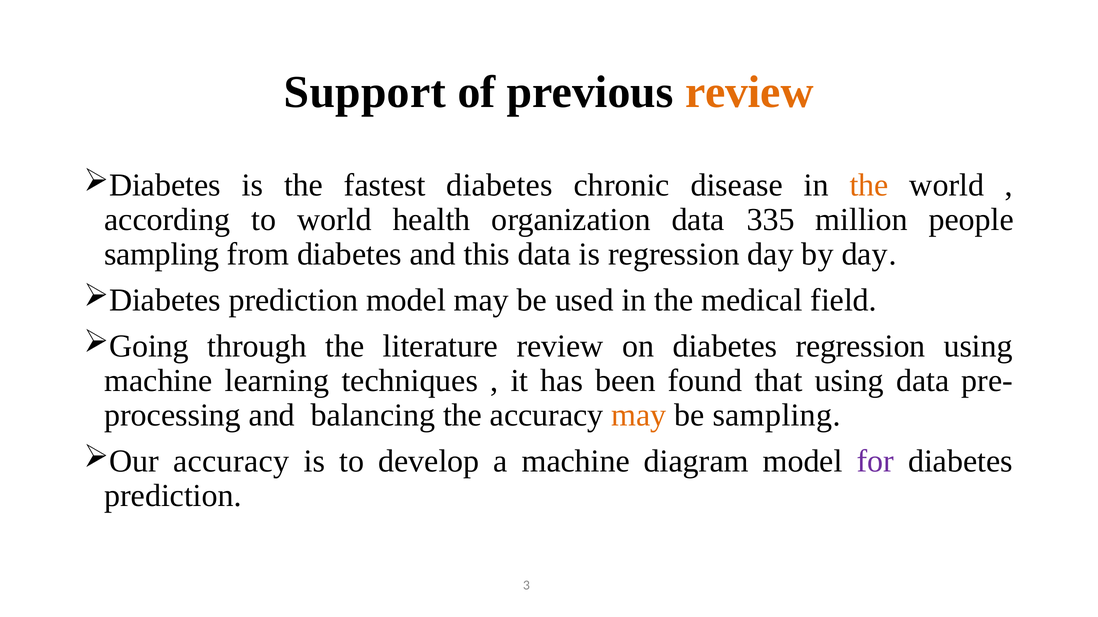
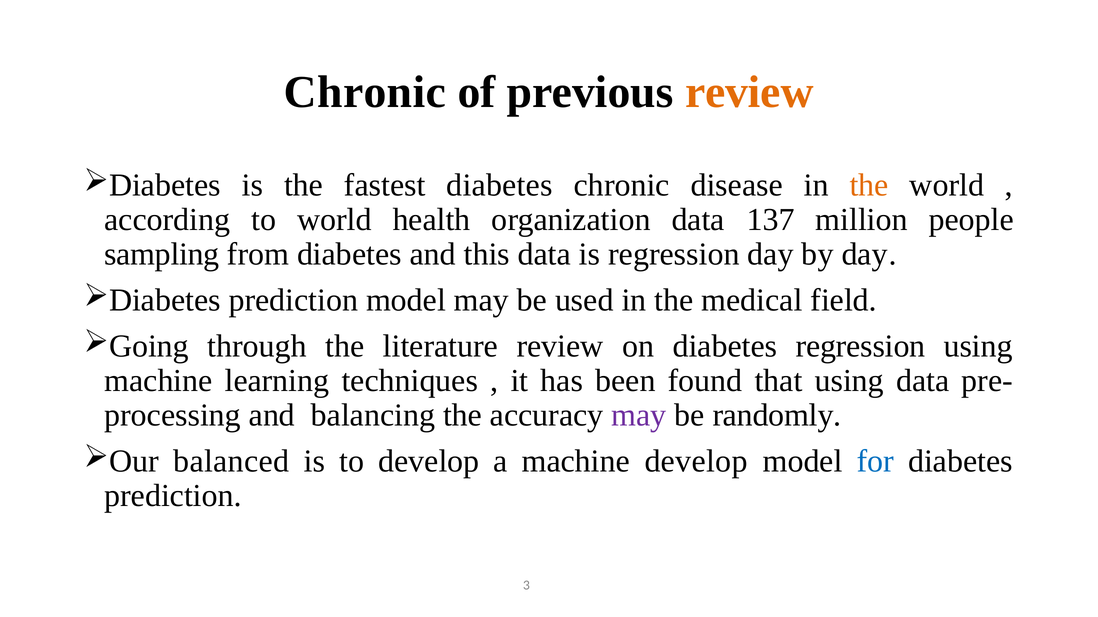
Support at (365, 92): Support -> Chronic
335: 335 -> 137
may at (639, 416) colour: orange -> purple
be sampling: sampling -> randomly
accuracy at (231, 462): accuracy -> balanced
machine diagram: diagram -> develop
for colour: purple -> blue
